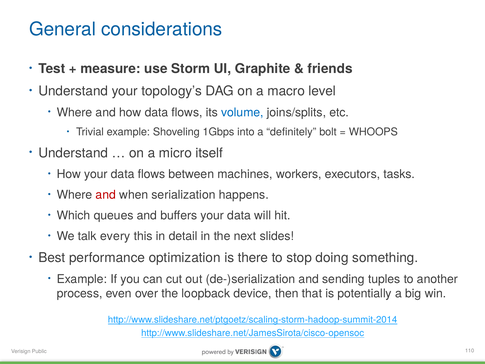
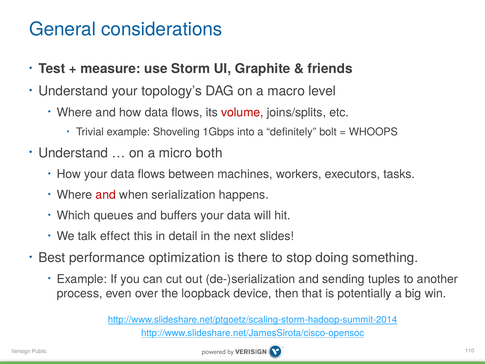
volume colour: blue -> red
itself: itself -> both
every: every -> effect
